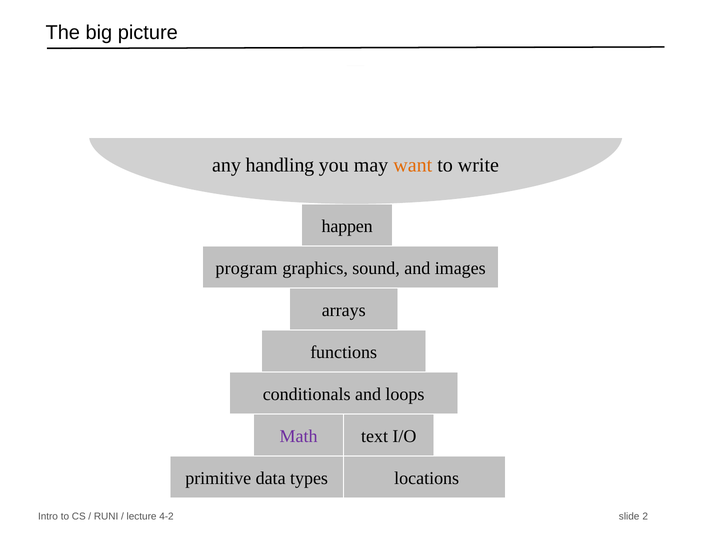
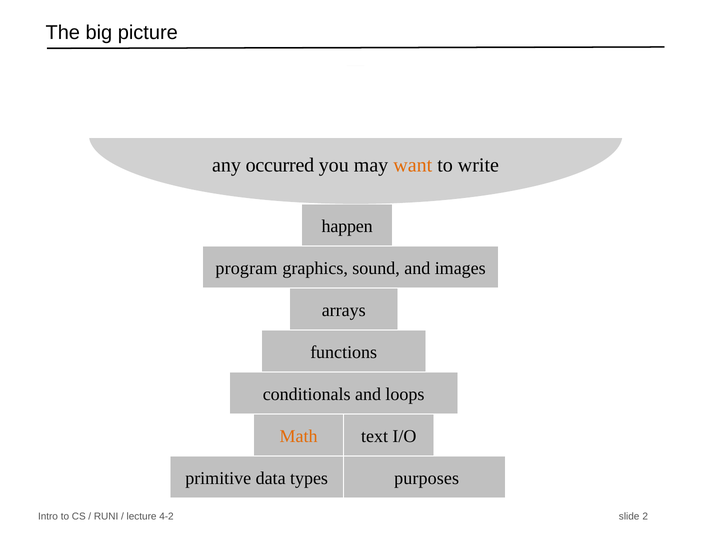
handling: handling -> occurred
Math colour: purple -> orange
locations: locations -> purposes
